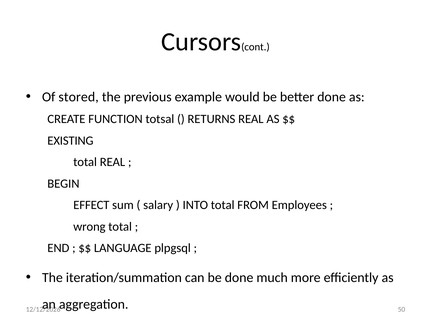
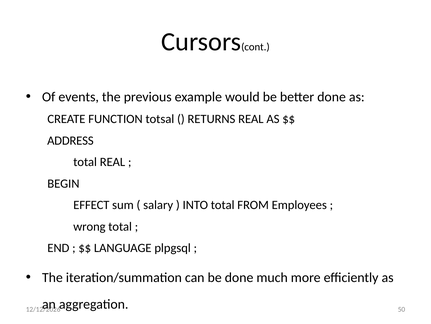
stored: stored -> events
EXISTING: EXISTING -> ADDRESS
